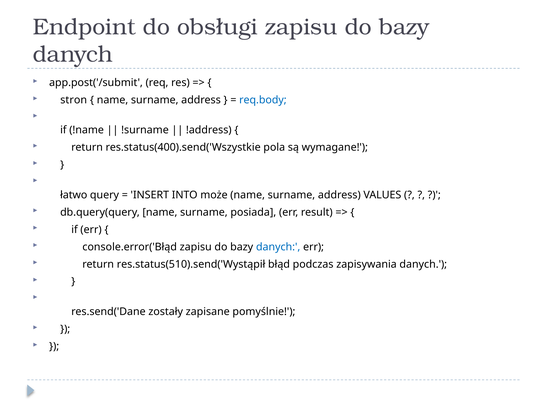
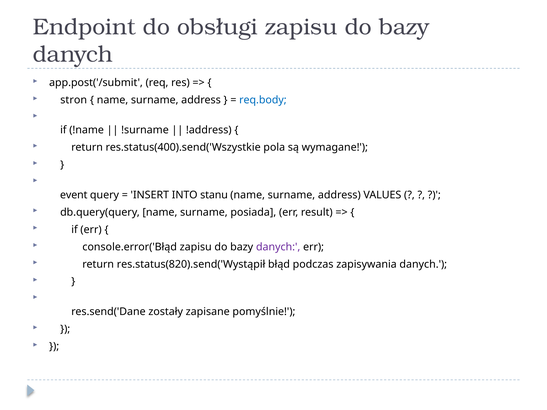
łatwo: łatwo -> event
może: może -> stanu
danych at (278, 247) colour: blue -> purple
res.status(510).send('Wystąpił: res.status(510).send('Wystąpił -> res.status(820).send('Wystąpił
